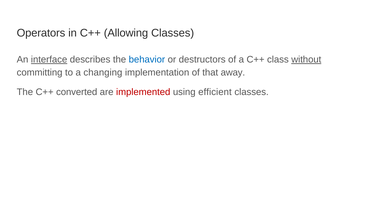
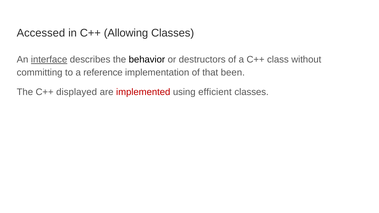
Operators: Operators -> Accessed
behavior colour: blue -> black
without underline: present -> none
changing: changing -> reference
away: away -> been
converted: converted -> displayed
